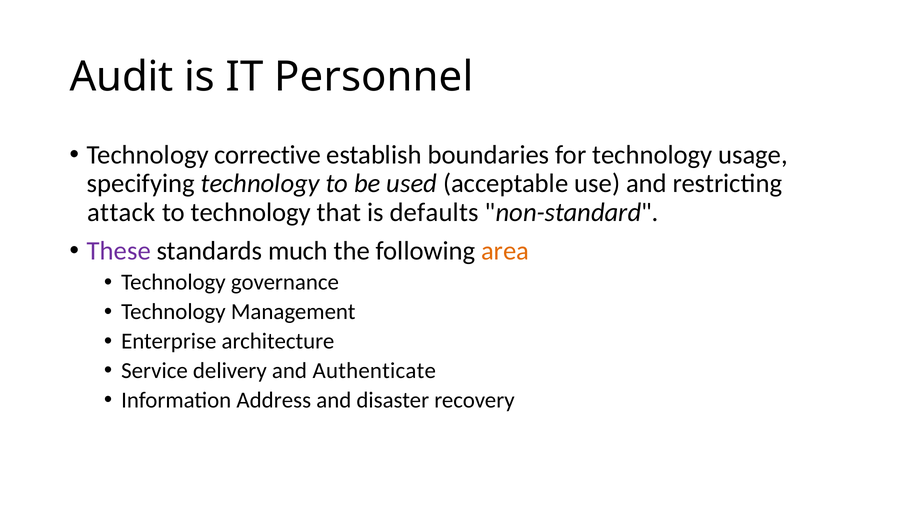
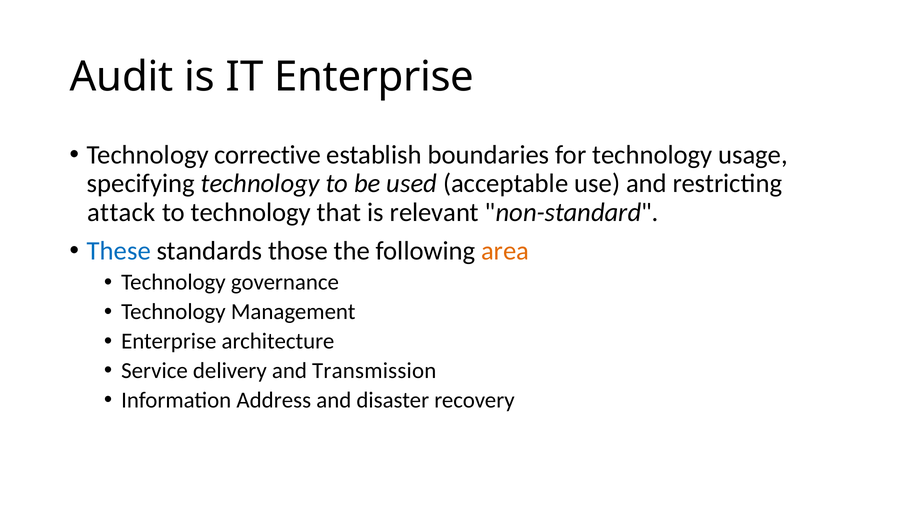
IT Personnel: Personnel -> Enterprise
defaults: defaults -> relevant
These colour: purple -> blue
much: much -> those
Authenticate: Authenticate -> Transmission
